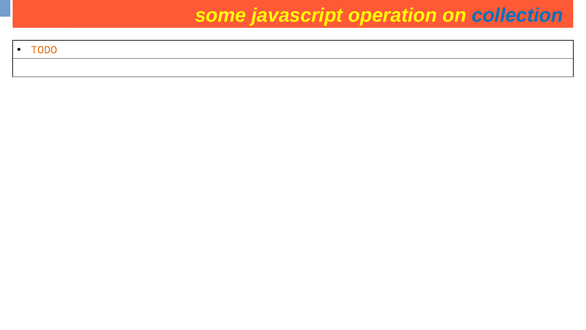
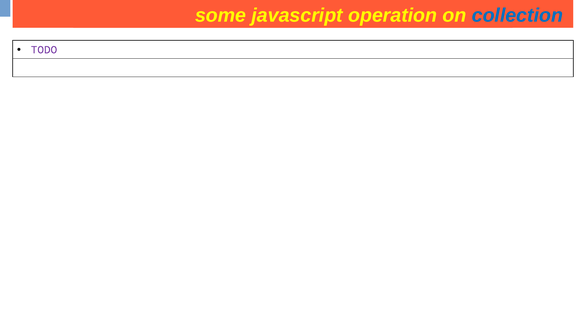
TODO colour: orange -> purple
